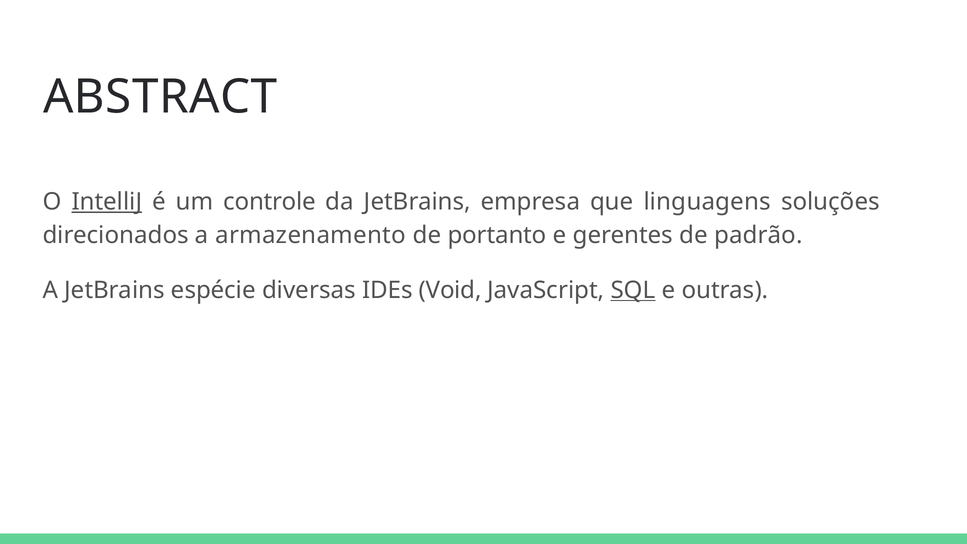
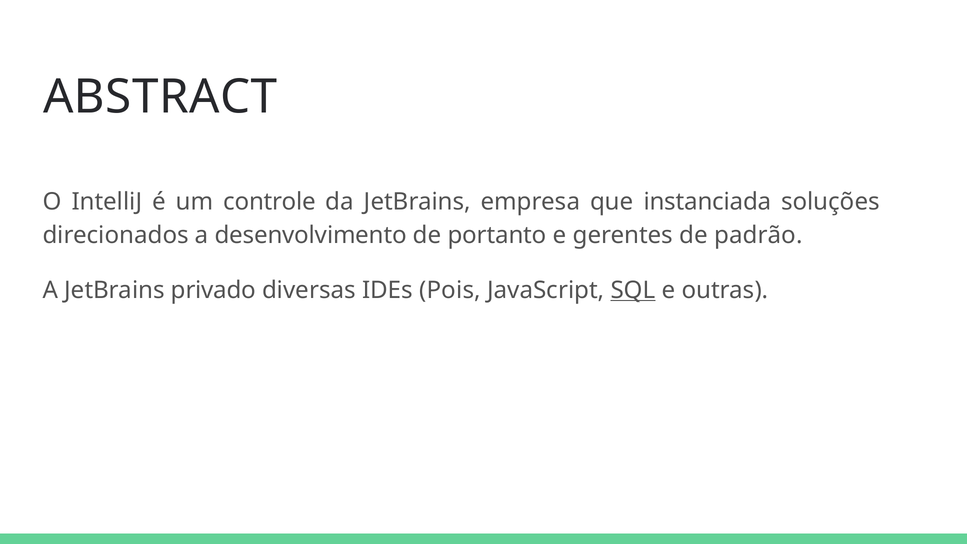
IntelliJ underline: present -> none
linguagens: linguagens -> instanciada
armazenamento: armazenamento -> desenvolvimento
espécie: espécie -> privado
Void: Void -> Pois
